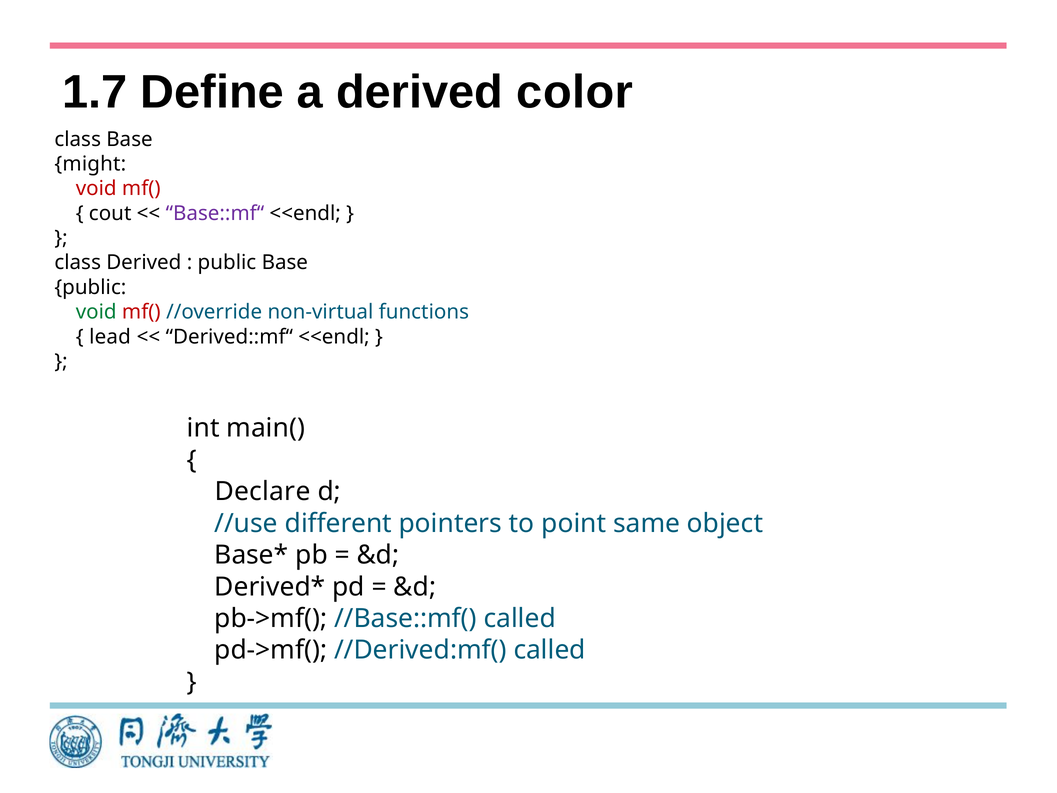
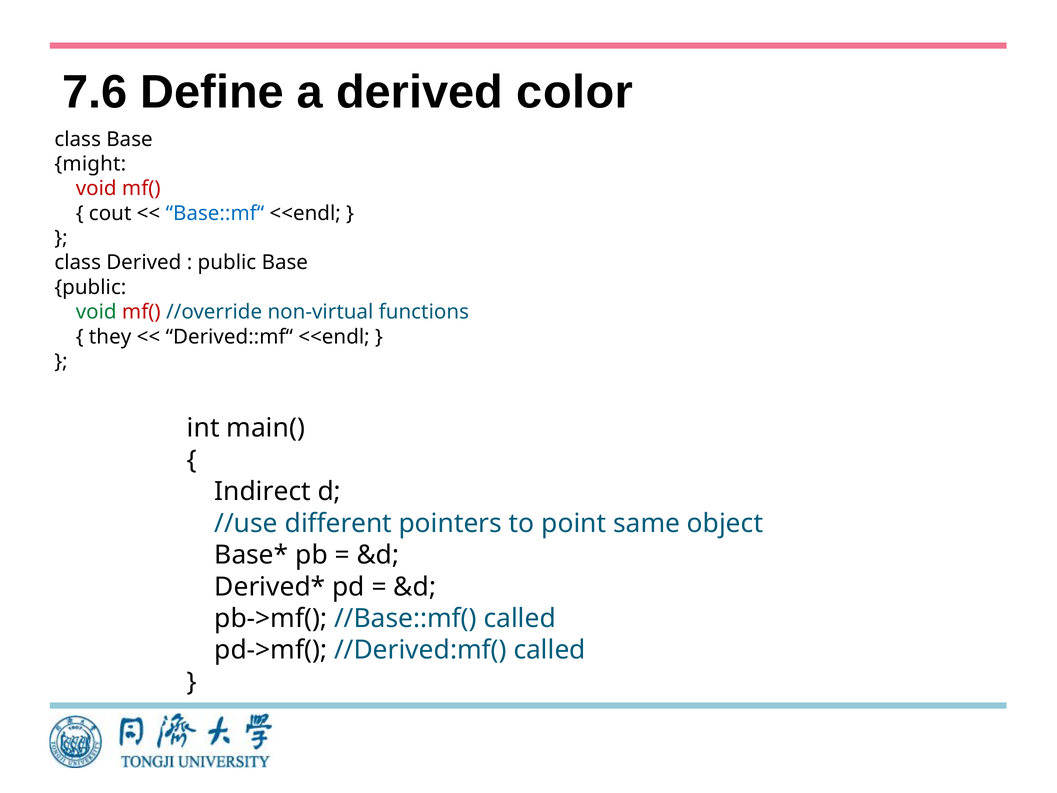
1.7: 1.7 -> 7.6
Base::mf“ colour: purple -> blue
lead: lead -> they
Declare: Declare -> Indirect
